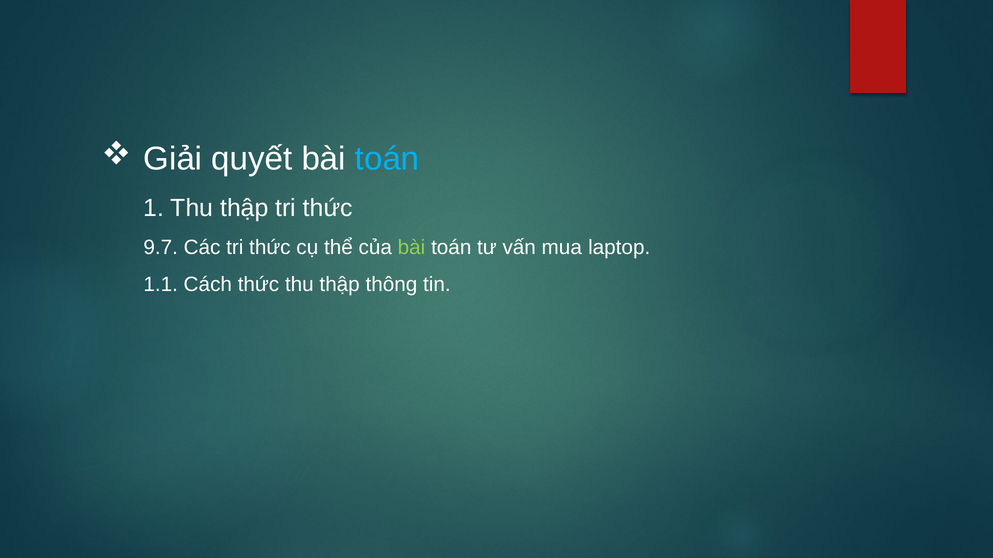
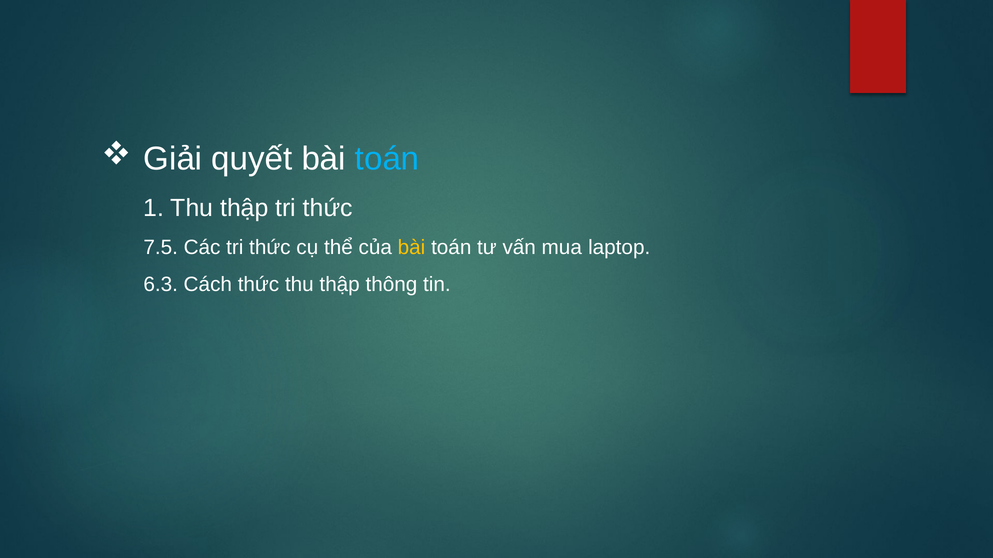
9.7: 9.7 -> 7.5
bài at (411, 248) colour: light green -> yellow
1.1: 1.1 -> 6.3
